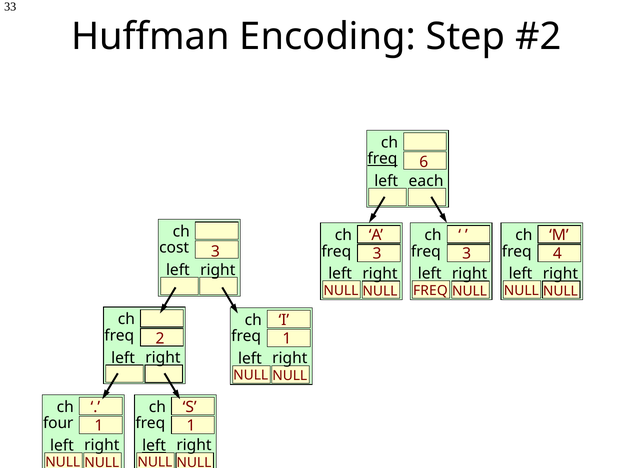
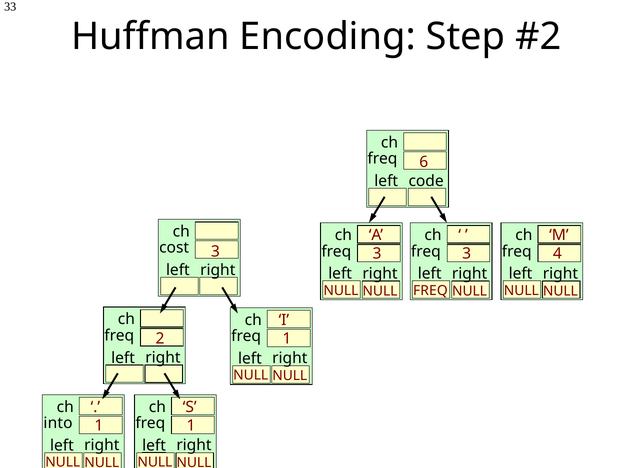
freq at (382, 159) underline: present -> none
each: each -> code
four: four -> into
